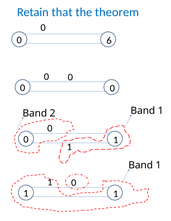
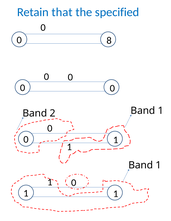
theorem: theorem -> specified
6: 6 -> 8
